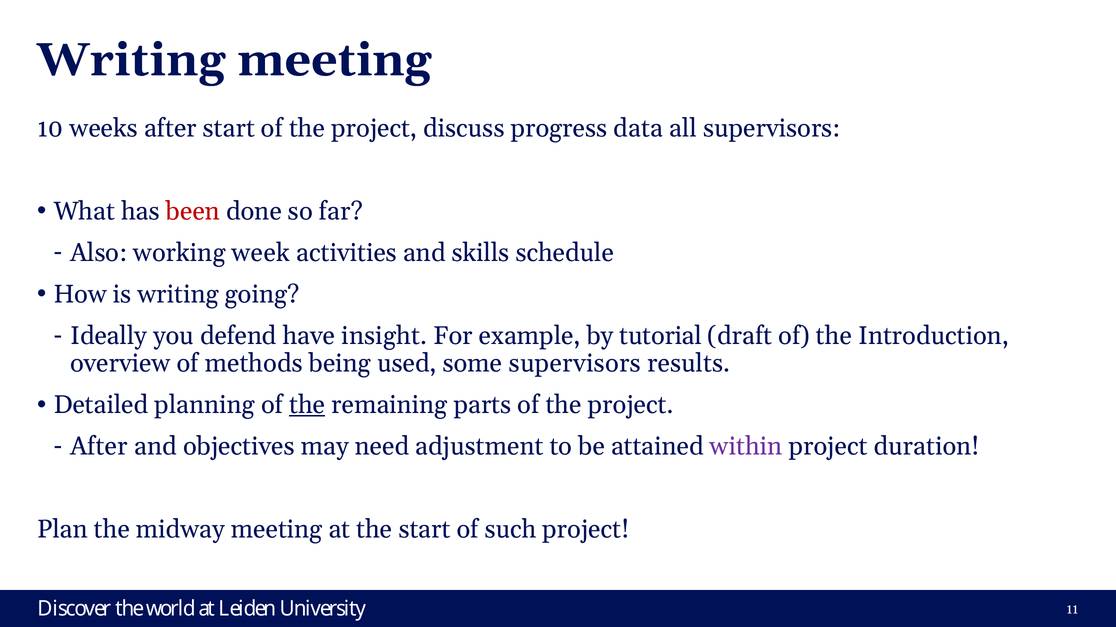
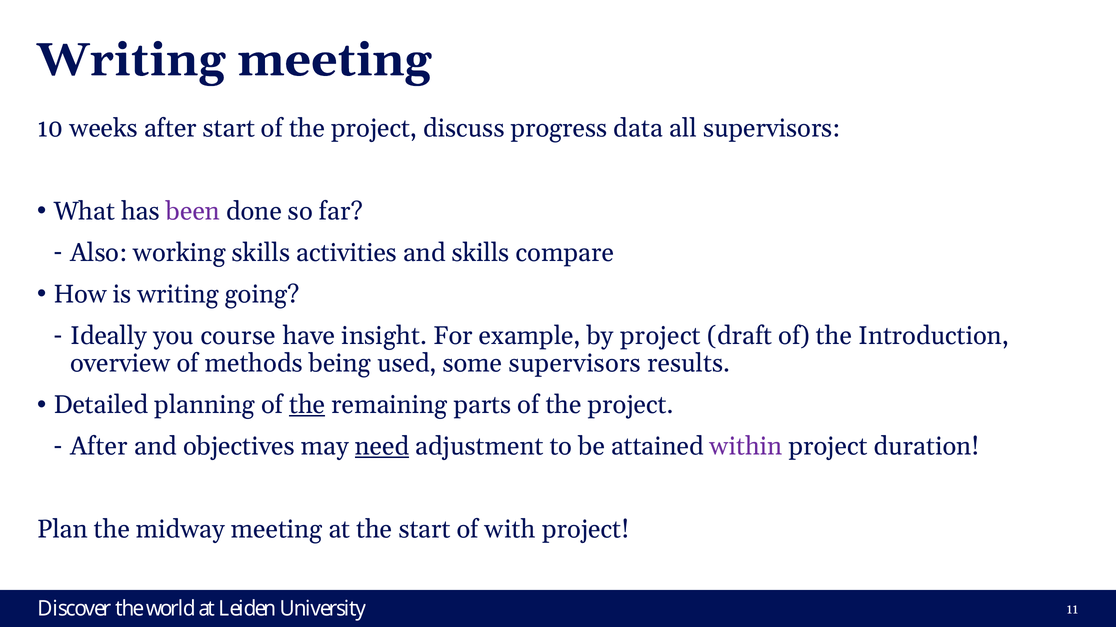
been colour: red -> purple
working week: week -> skills
schedule: schedule -> compare
defend: defend -> course
by tutorial: tutorial -> project
need underline: none -> present
such: such -> with
